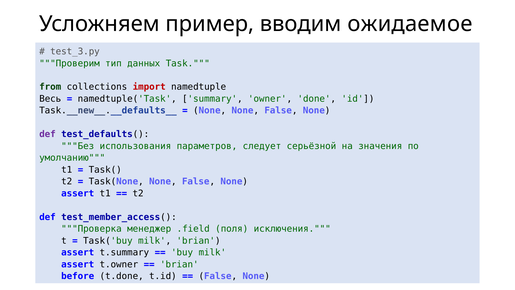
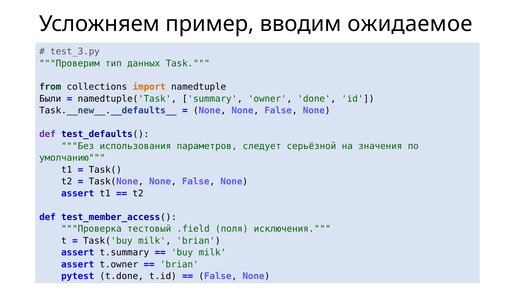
import colour: red -> orange
Весь: Весь -> Были
менеджер: менеджер -> тестовый
before: before -> pytest
